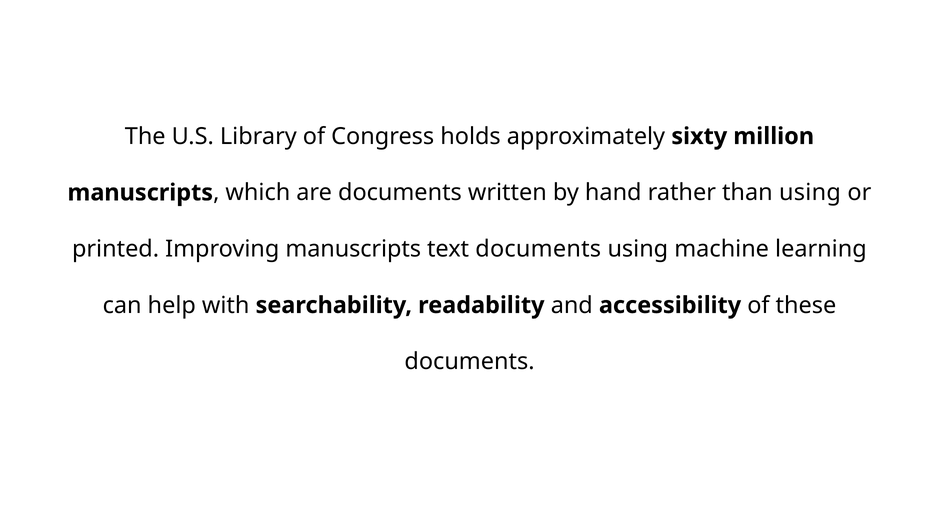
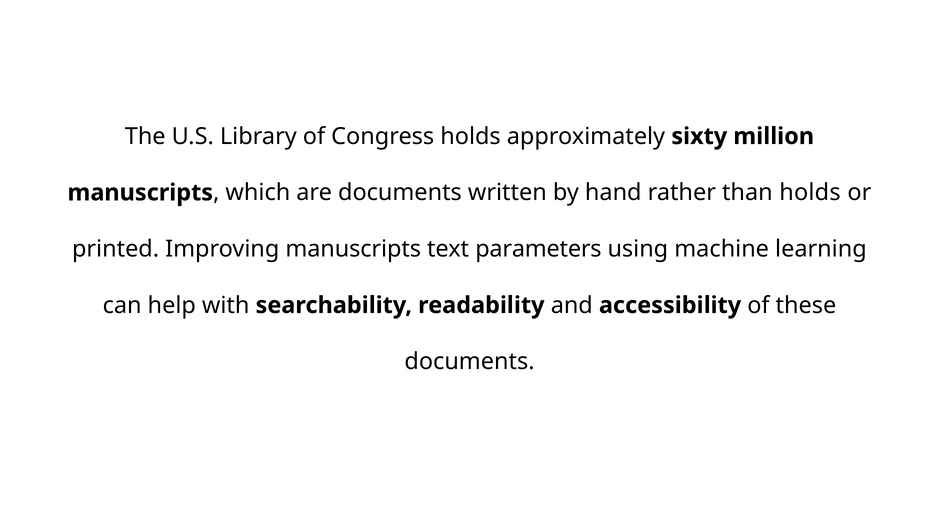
than using: using -> holds
text documents: documents -> parameters
